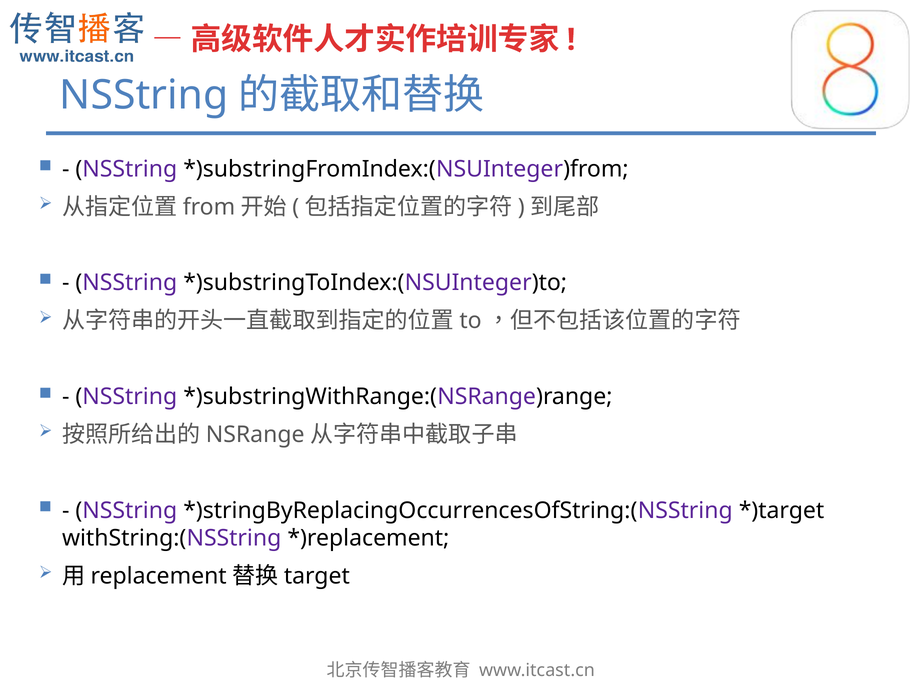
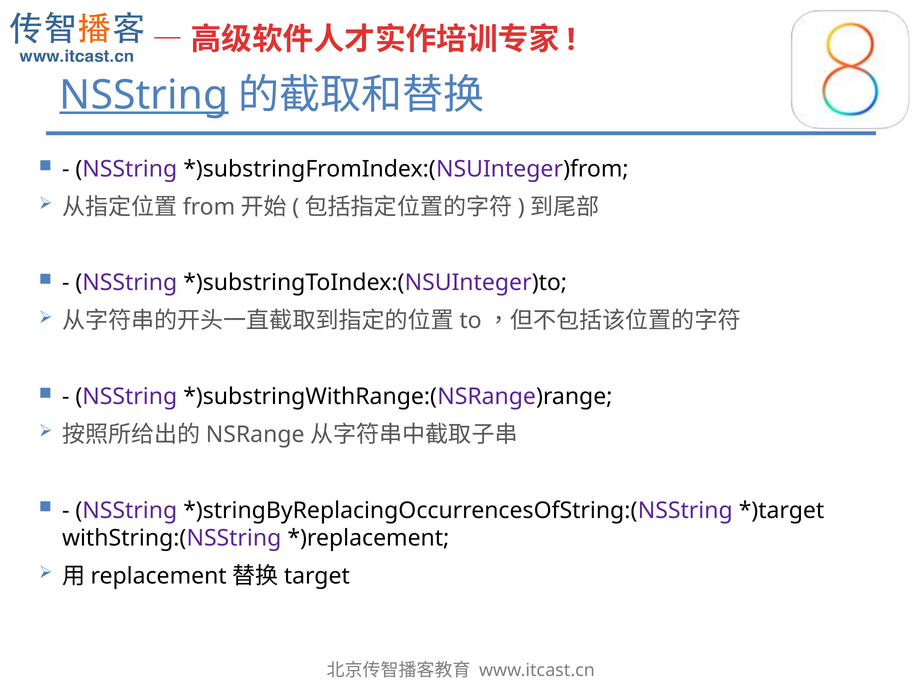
NSString at (144, 95) underline: none -> present
